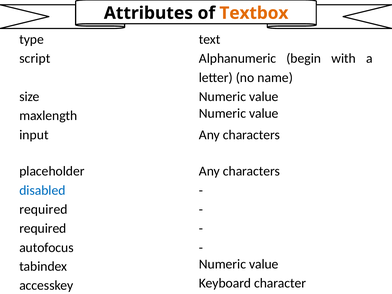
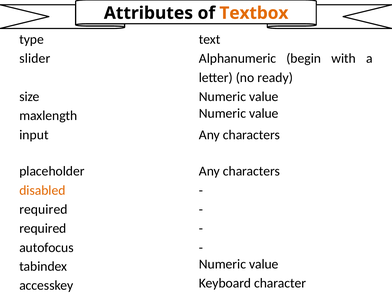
script: script -> slider
name: name -> ready
disabled colour: blue -> orange
